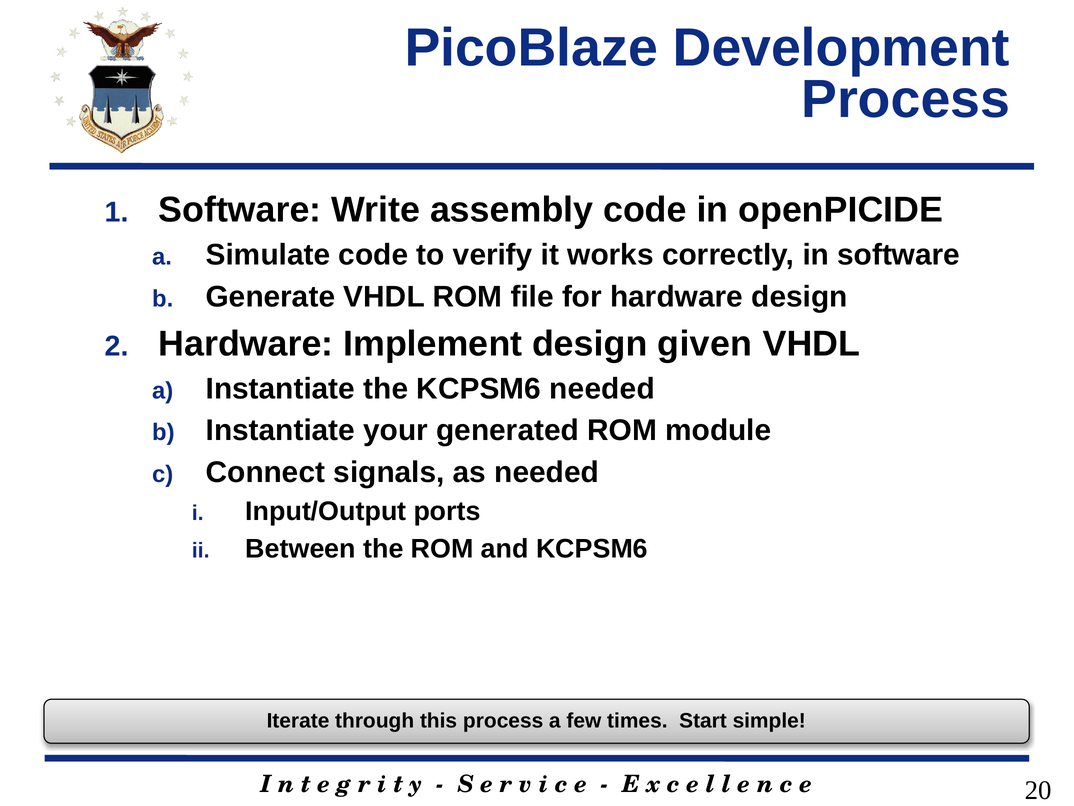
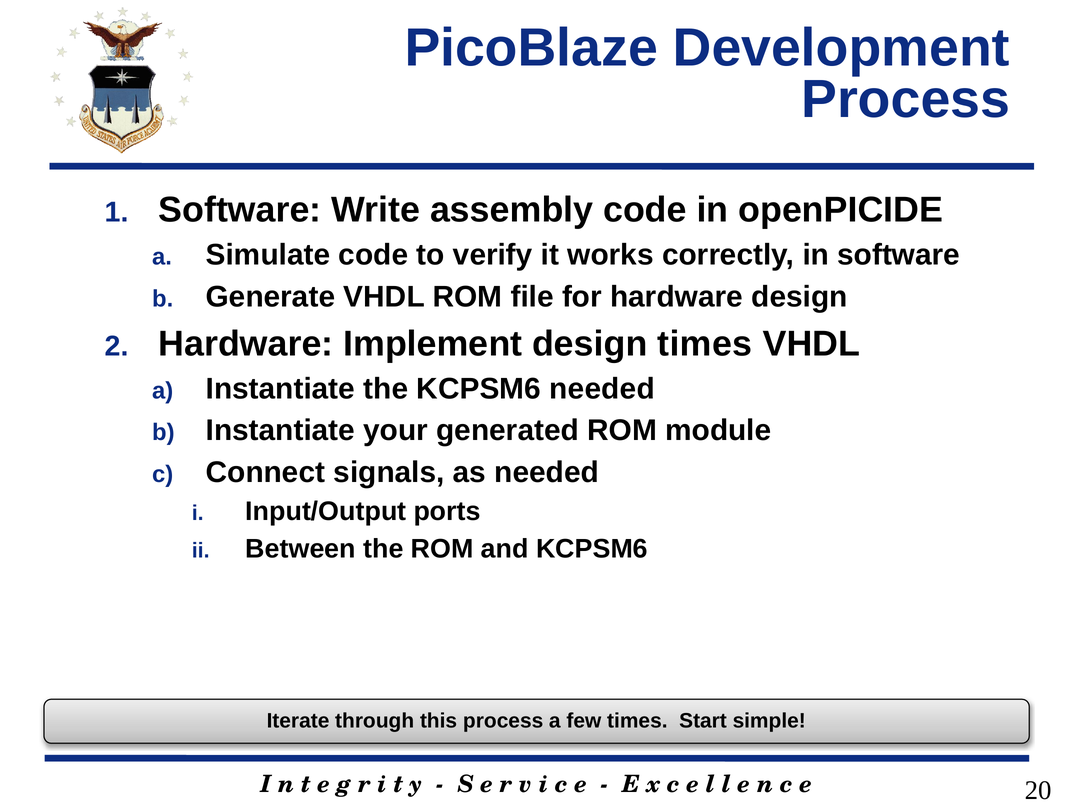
design given: given -> times
